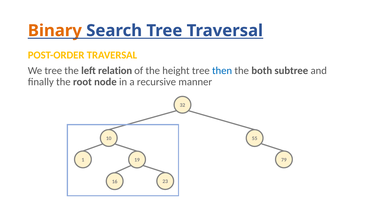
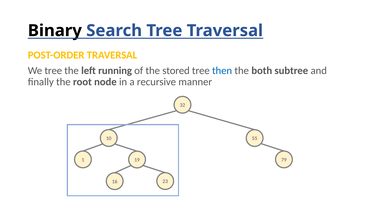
Binary colour: orange -> black
relation: relation -> running
height: height -> stored
